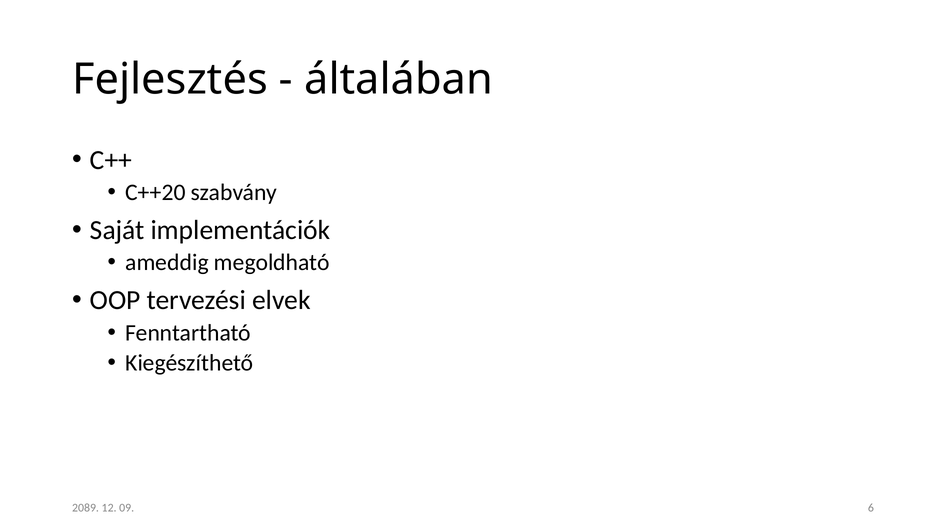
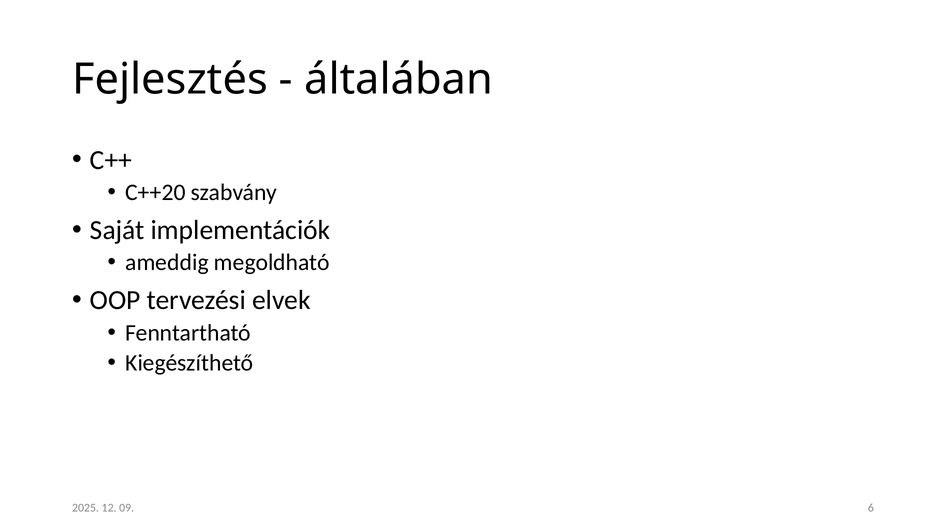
2089: 2089 -> 2025
